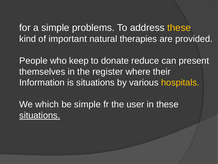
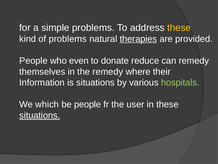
of important: important -> problems
therapies underline: none -> present
keep: keep -> even
can present: present -> remedy
the register: register -> remedy
hospitals colour: yellow -> light green
be simple: simple -> people
